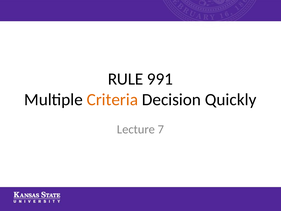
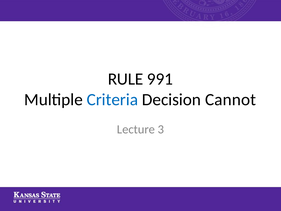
Criteria colour: orange -> blue
Quickly: Quickly -> Cannot
7: 7 -> 3
